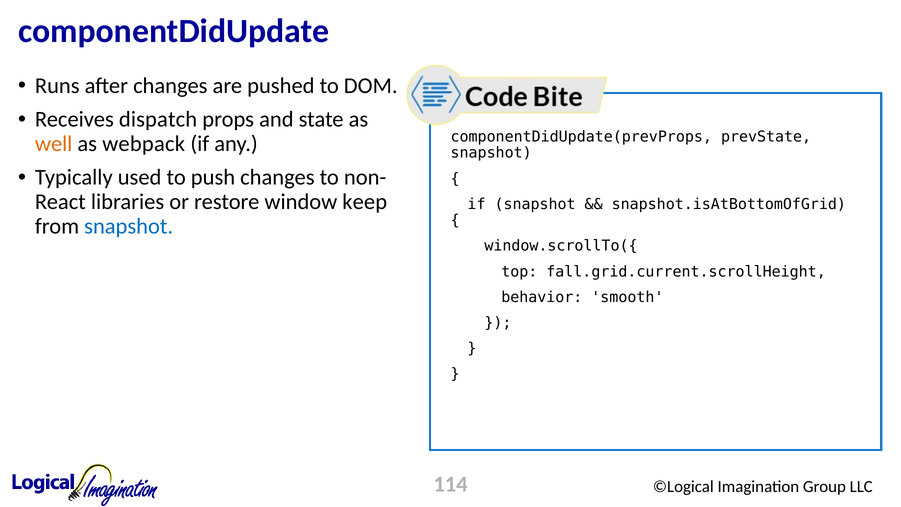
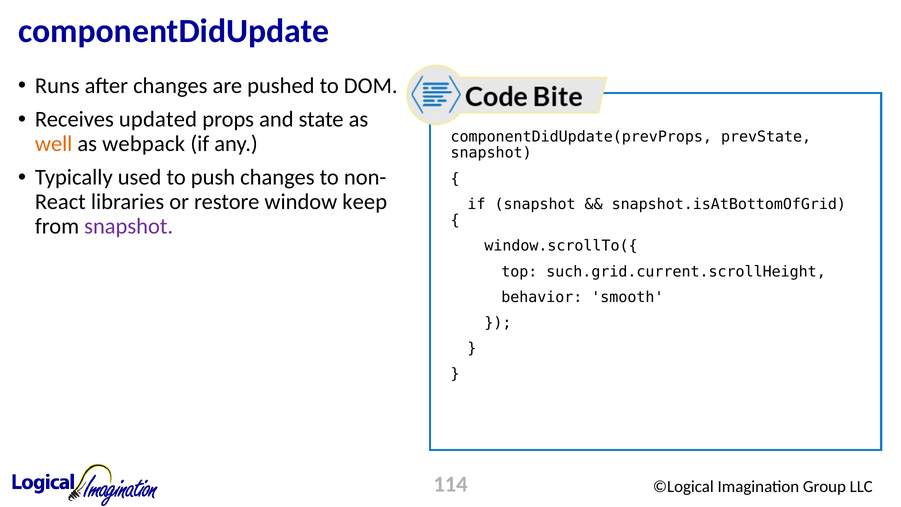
dispatch: dispatch -> updated
snapshot at (129, 226) colour: blue -> purple
fall.grid.current.scrollHeight: fall.grid.current.scrollHeight -> such.grid.current.scrollHeight
